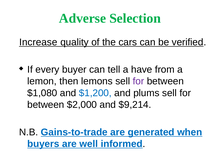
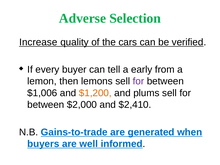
have: have -> early
$1,080: $1,080 -> $1,006
$1,200 colour: blue -> orange
$9,214: $9,214 -> $2,410
